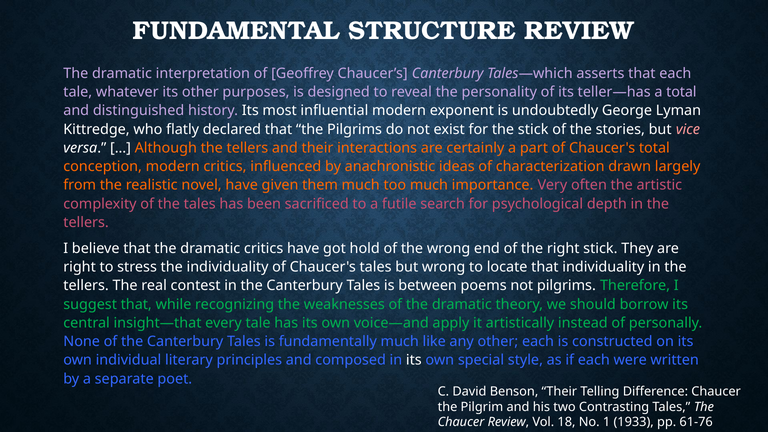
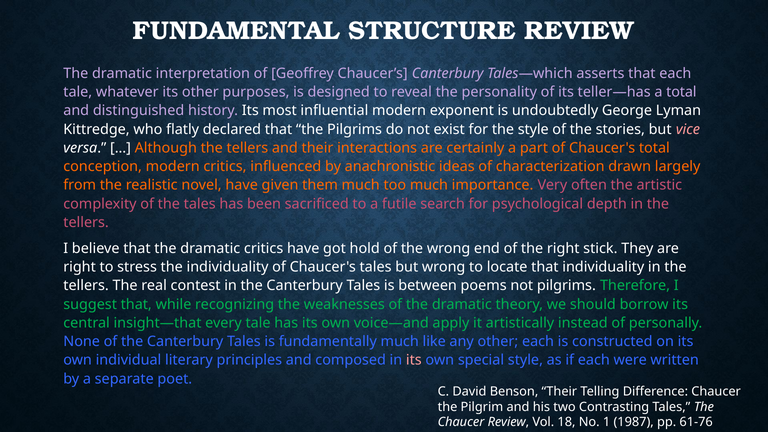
the stick: stick -> style
its at (414, 360) colour: white -> pink
1933: 1933 -> 1987
